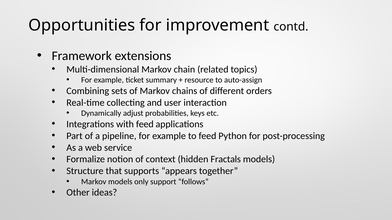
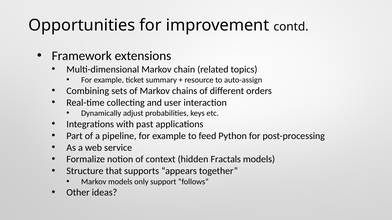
with feed: feed -> past
